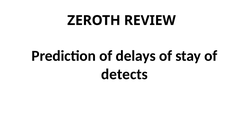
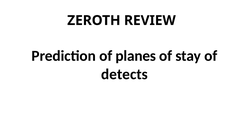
delays: delays -> planes
